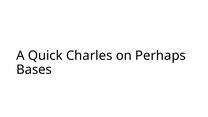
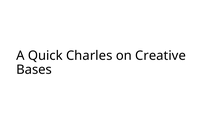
Perhaps: Perhaps -> Creative
